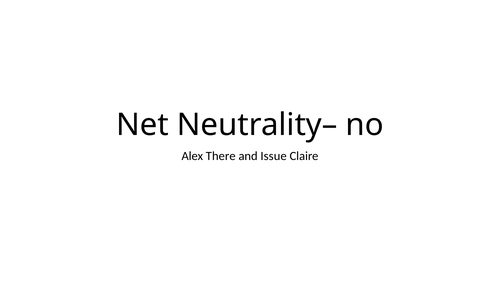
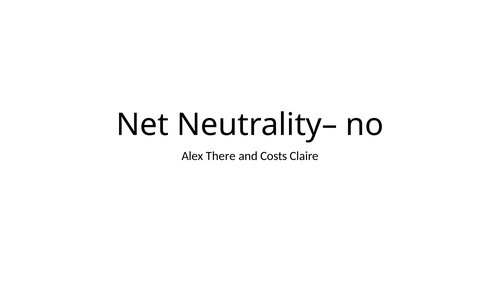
Issue: Issue -> Costs
